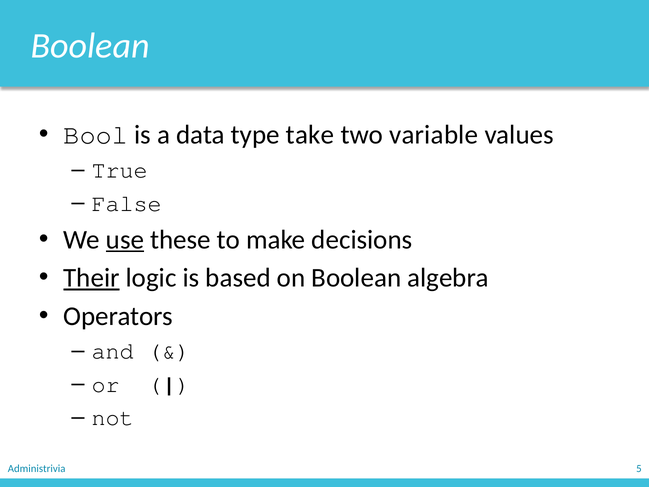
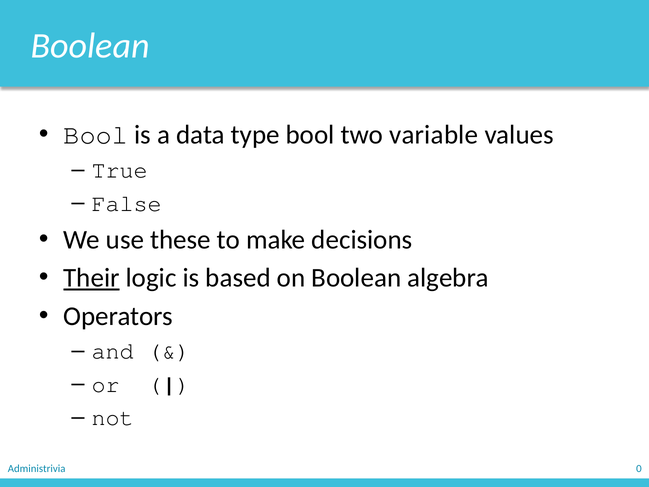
type take: take -> bool
use underline: present -> none
5: 5 -> 0
